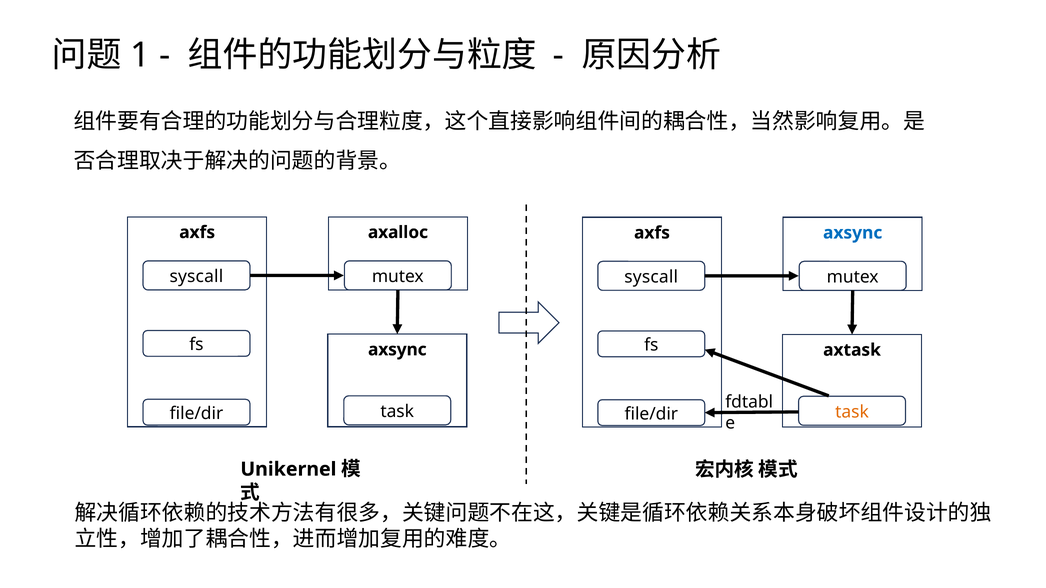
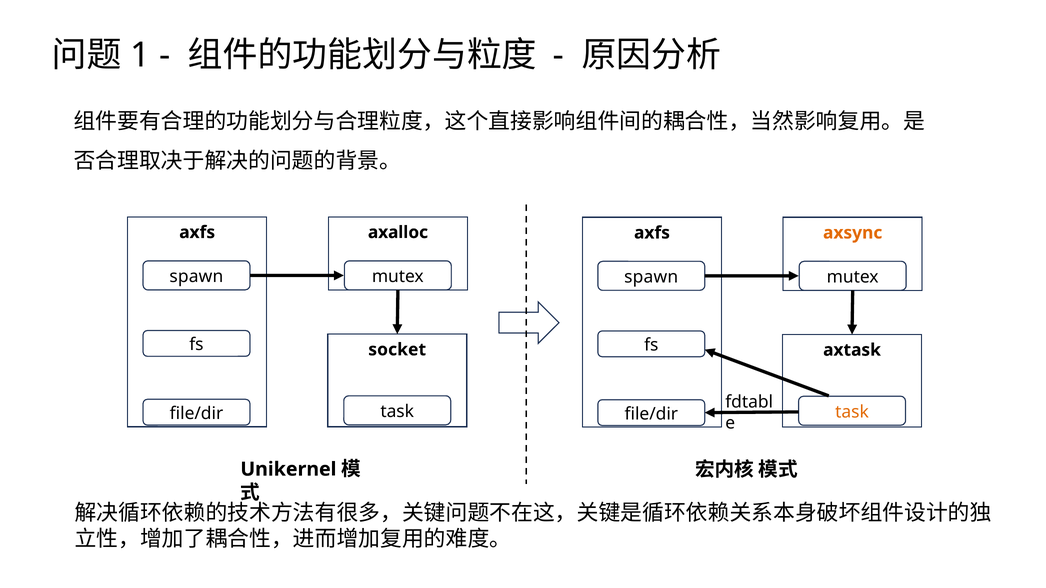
axsync at (853, 233) colour: blue -> orange
syscall at (196, 277): syscall -> spawn
syscall at (651, 277): syscall -> spawn
axsync at (397, 350): axsync -> socket
